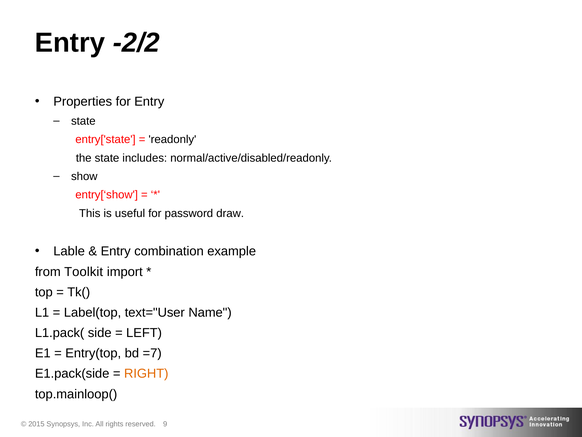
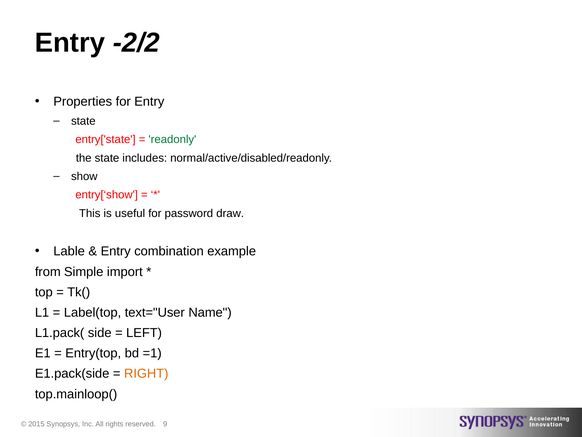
readonly colour: black -> green
Toolkit: Toolkit -> Simple
=7: =7 -> =1
